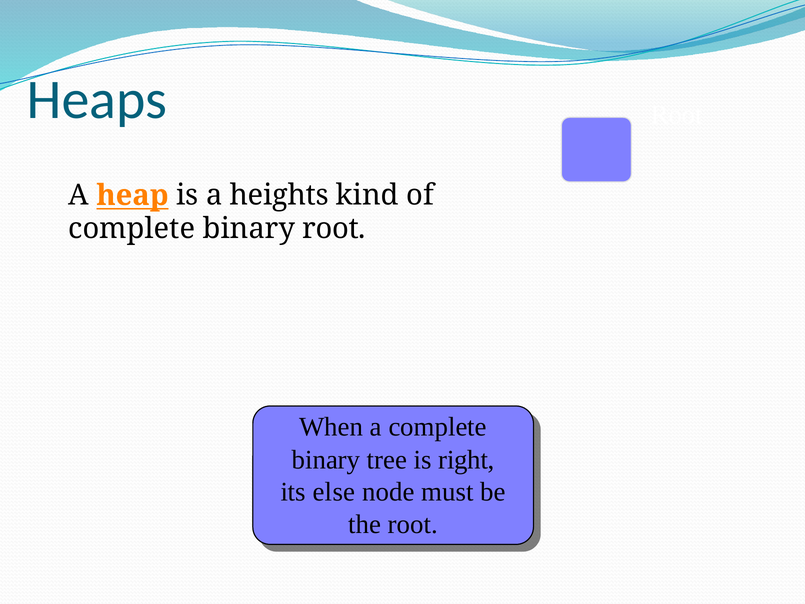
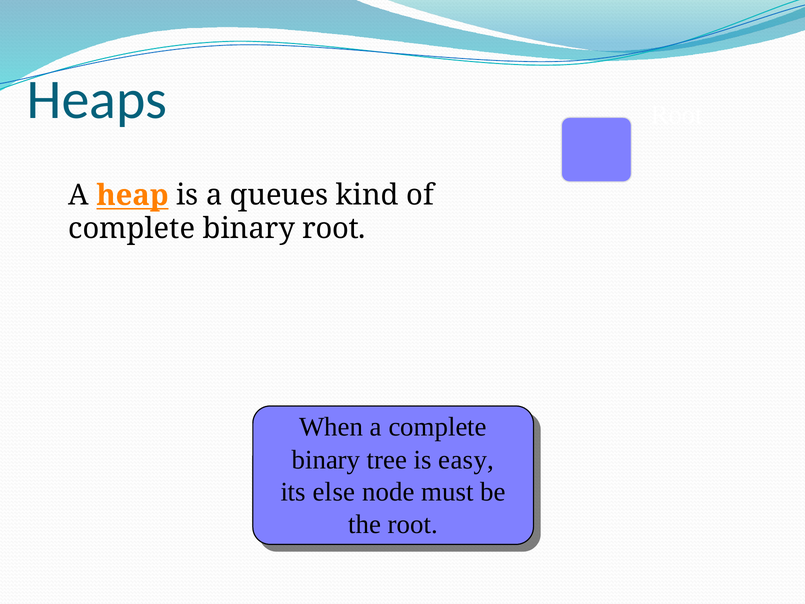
heights: heights -> queues
right: right -> easy
